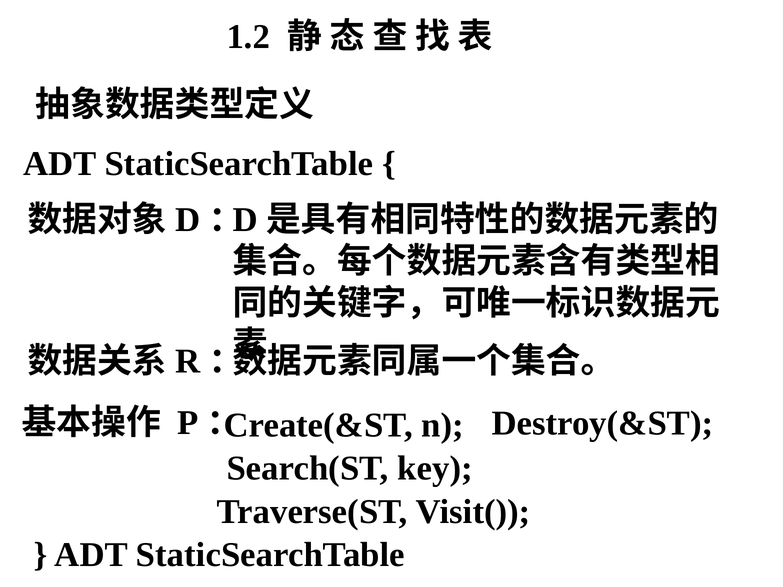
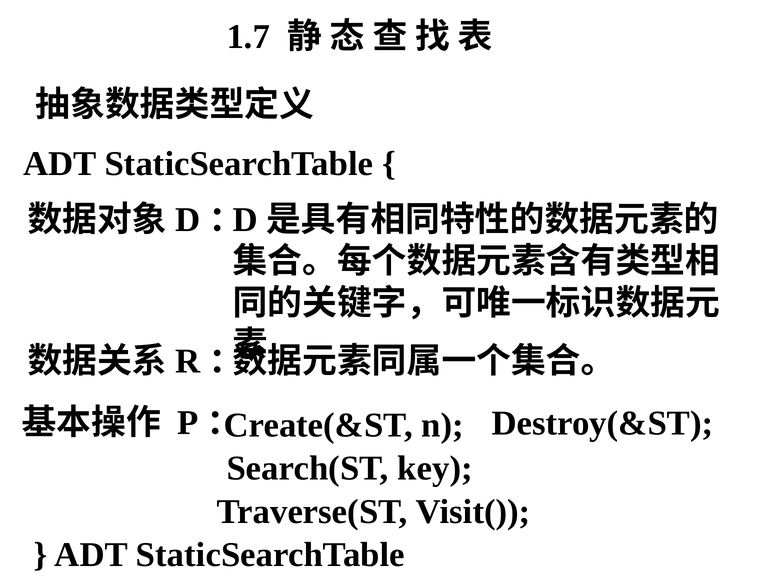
1.2: 1.2 -> 1.7
